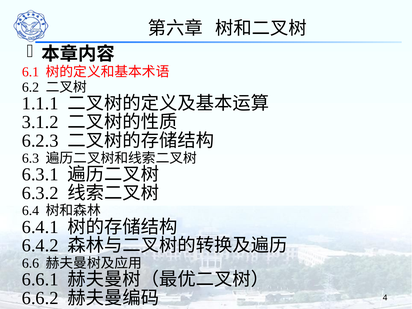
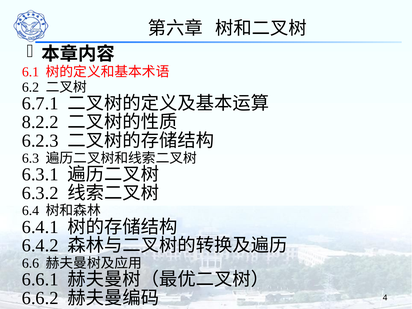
1.1.1: 1.1.1 -> 6.7.1
3.1.2: 3.1.2 -> 8.2.2
